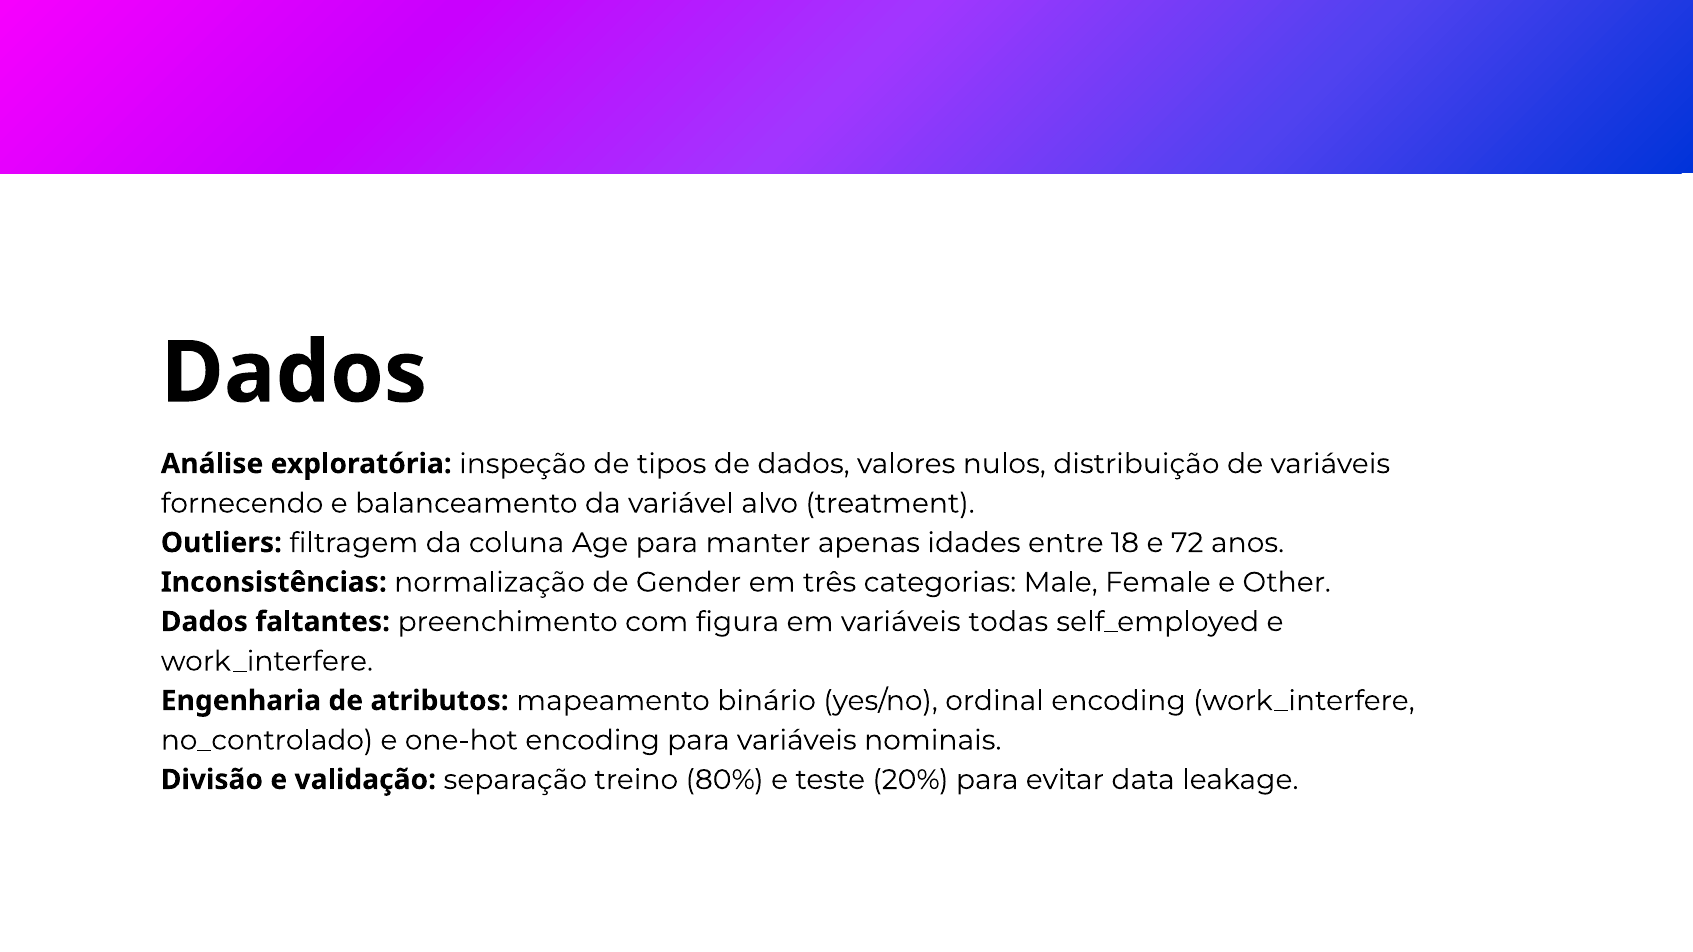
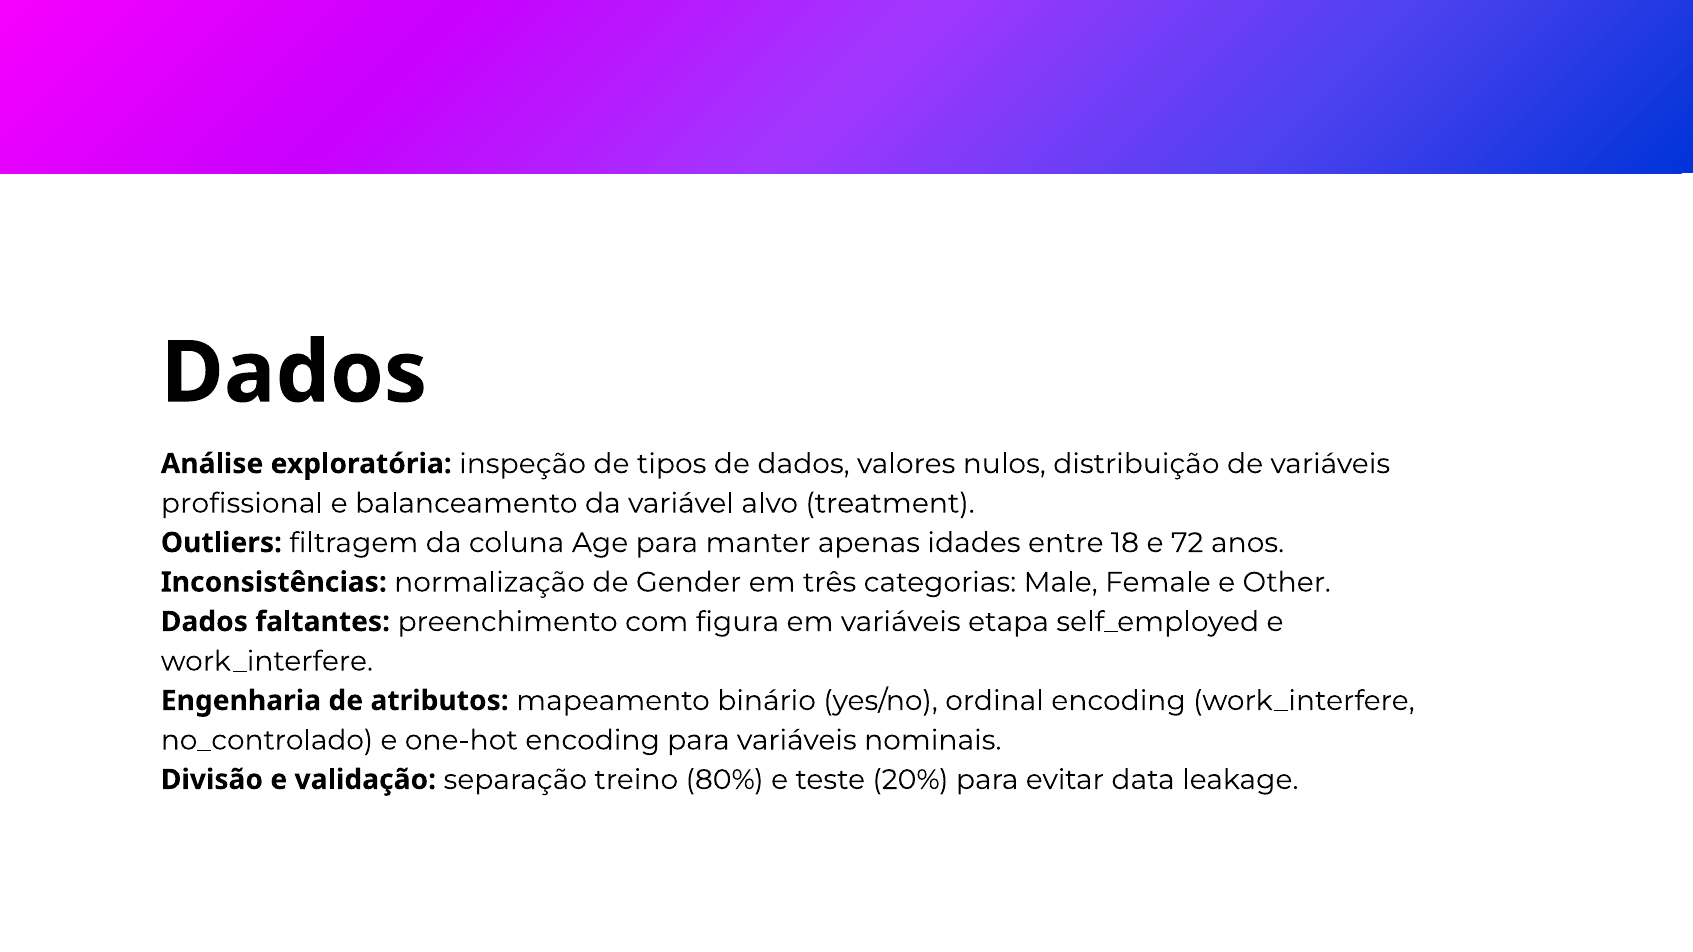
fornecendo: fornecendo -> profissional
todas: todas -> etapa
